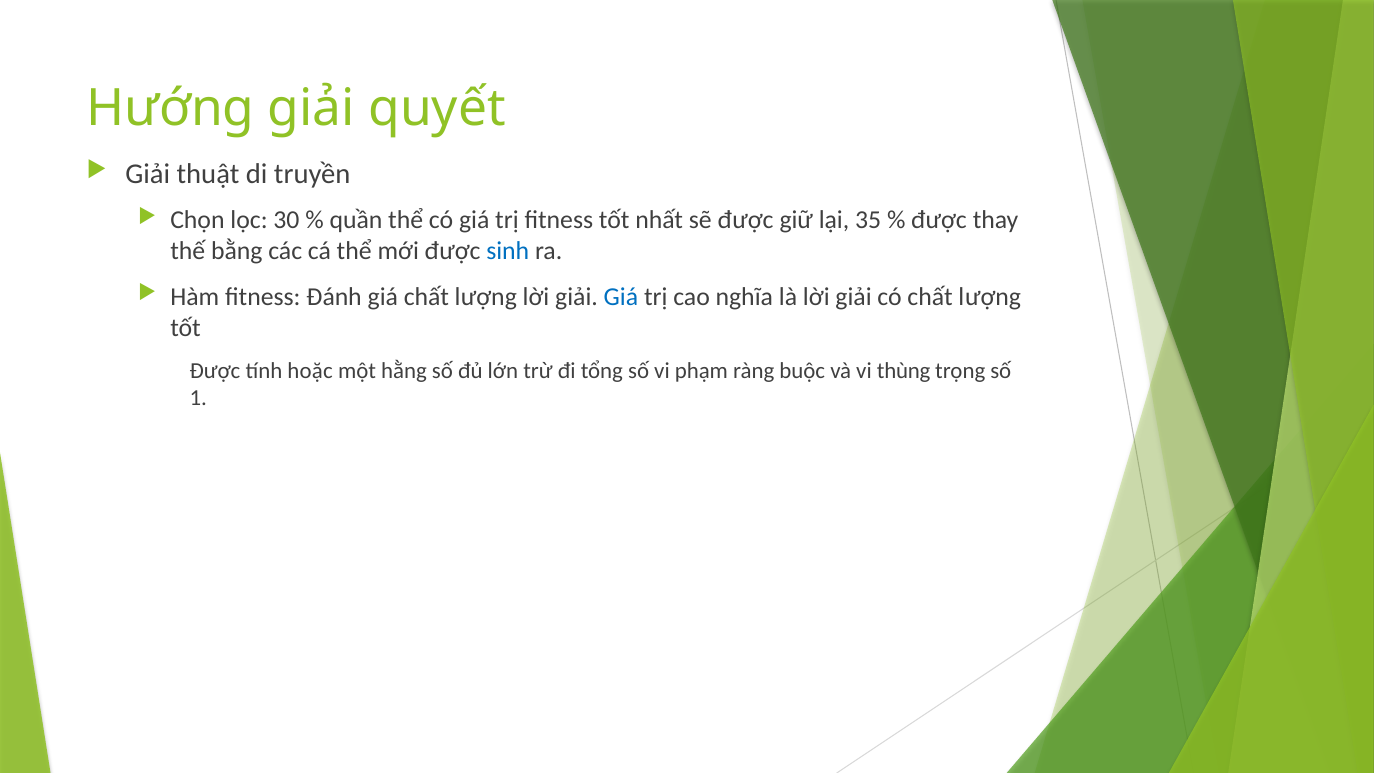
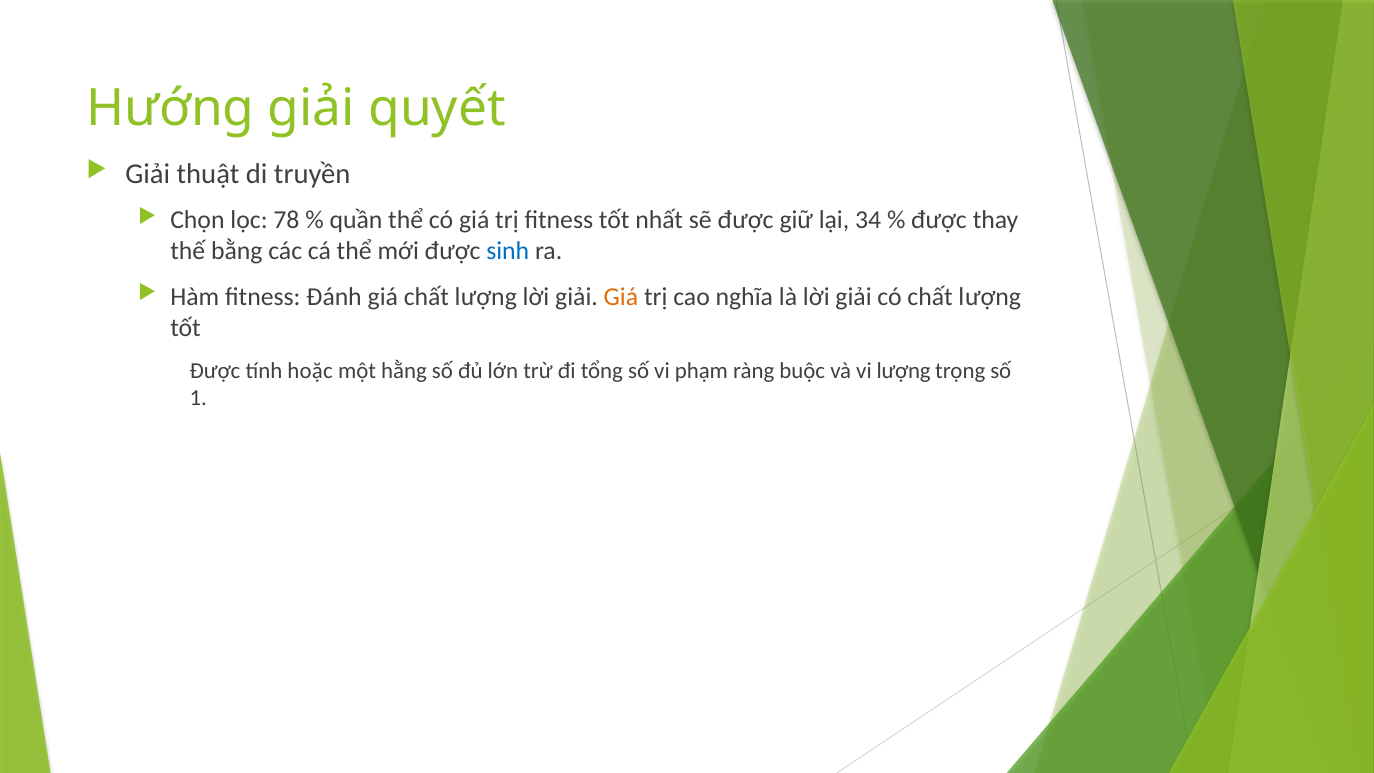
30: 30 -> 78
35: 35 -> 34
Giá at (621, 297) colour: blue -> orange
vi thùng: thùng -> lượng
